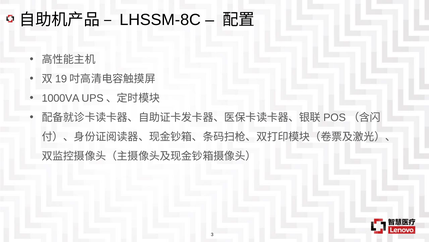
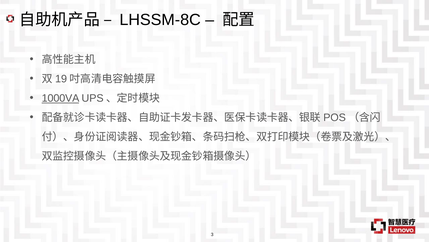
1000VA underline: none -> present
